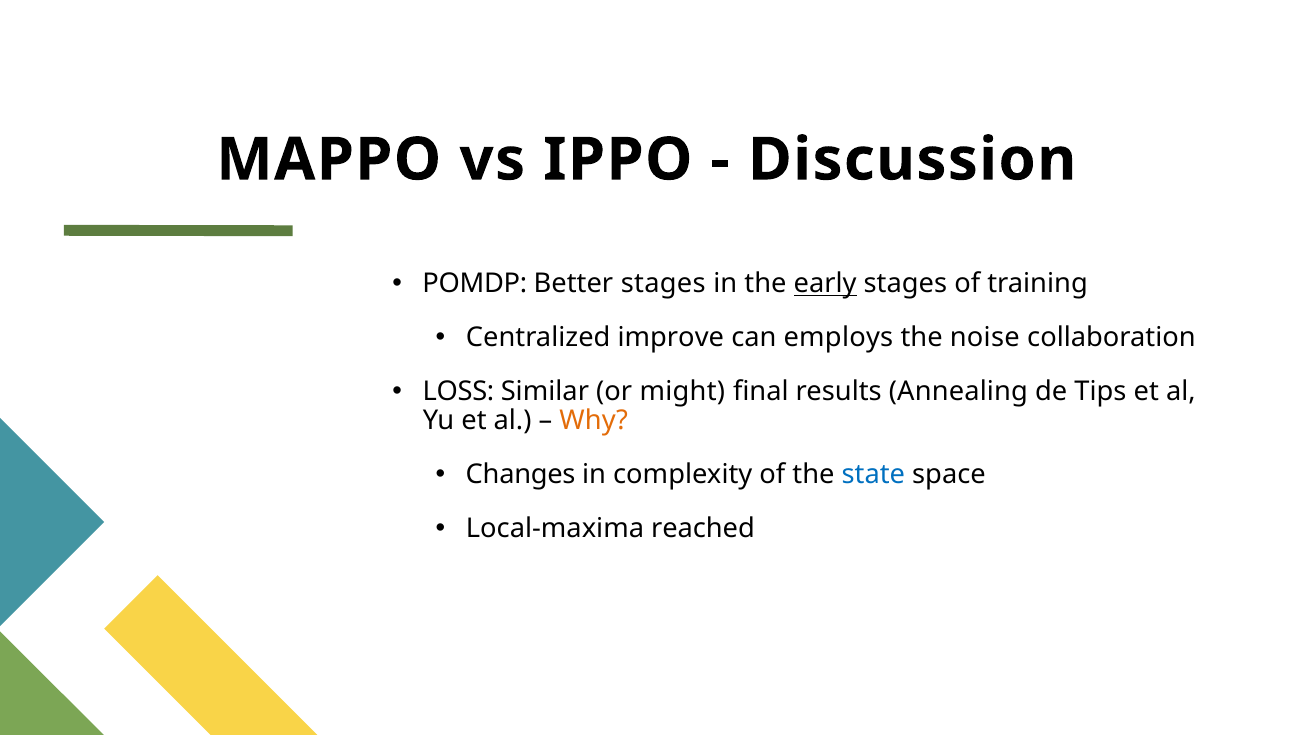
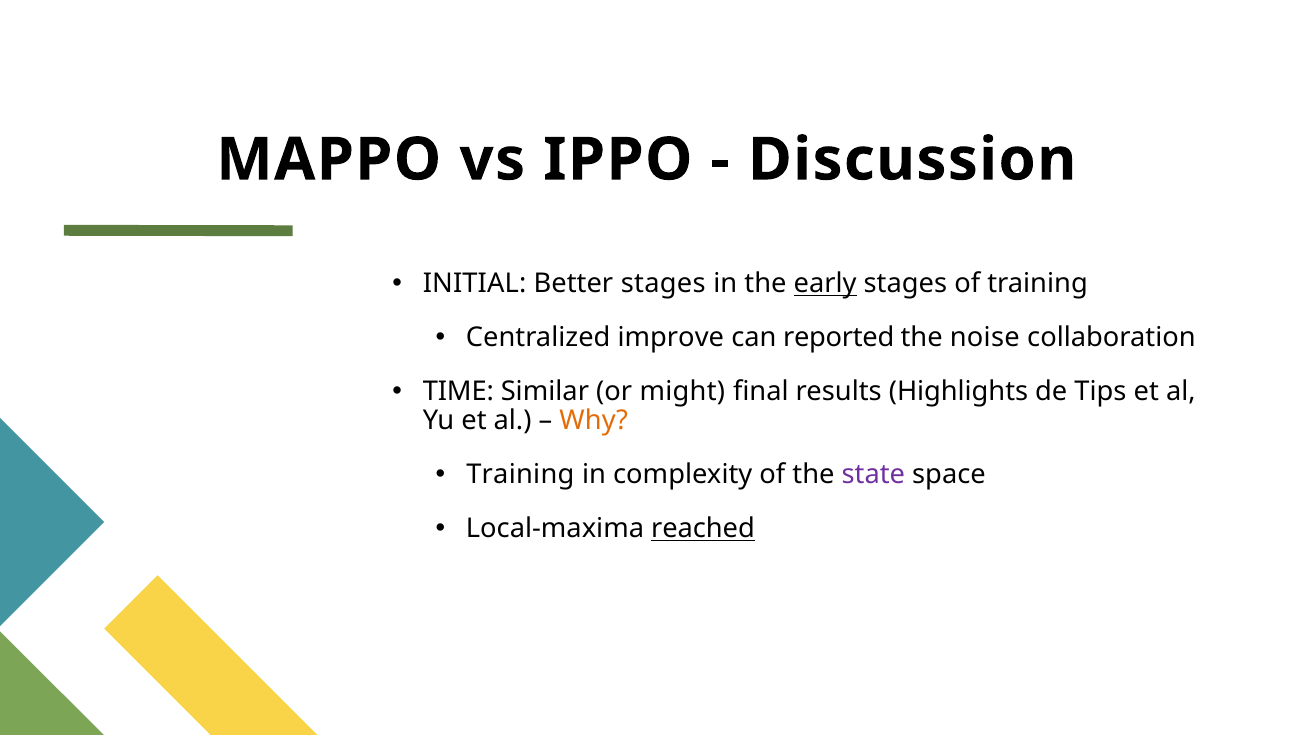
POMDP: POMDP -> INITIAL
employs: employs -> reported
LOSS: LOSS -> TIME
Annealing: Annealing -> Highlights
Changes at (521, 475): Changes -> Training
state colour: blue -> purple
reached underline: none -> present
